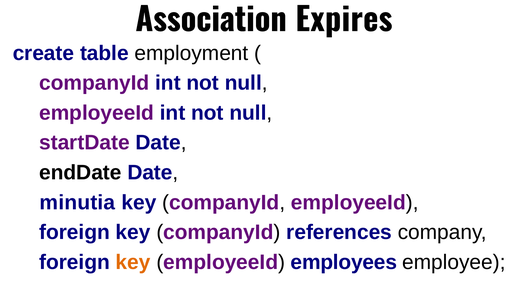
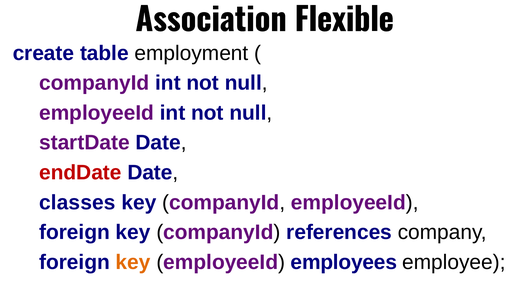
Expires: Expires -> Flexible
endDate colour: black -> red
minutia: minutia -> classes
